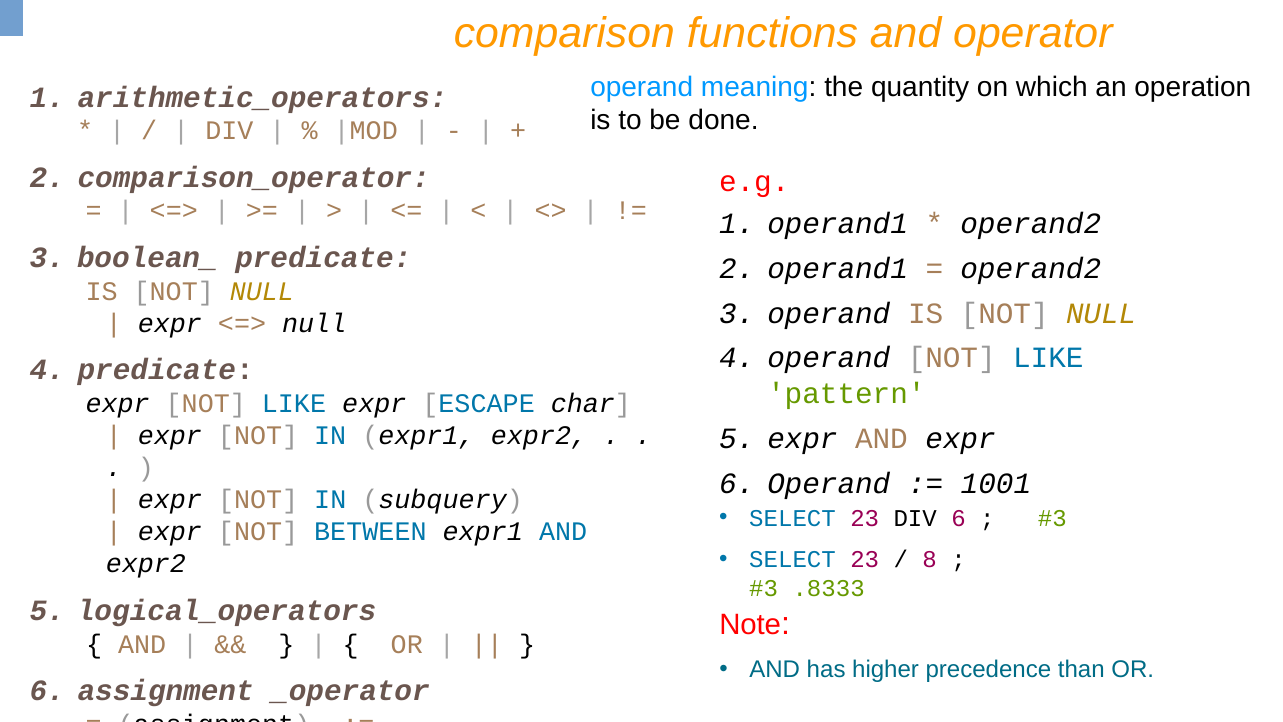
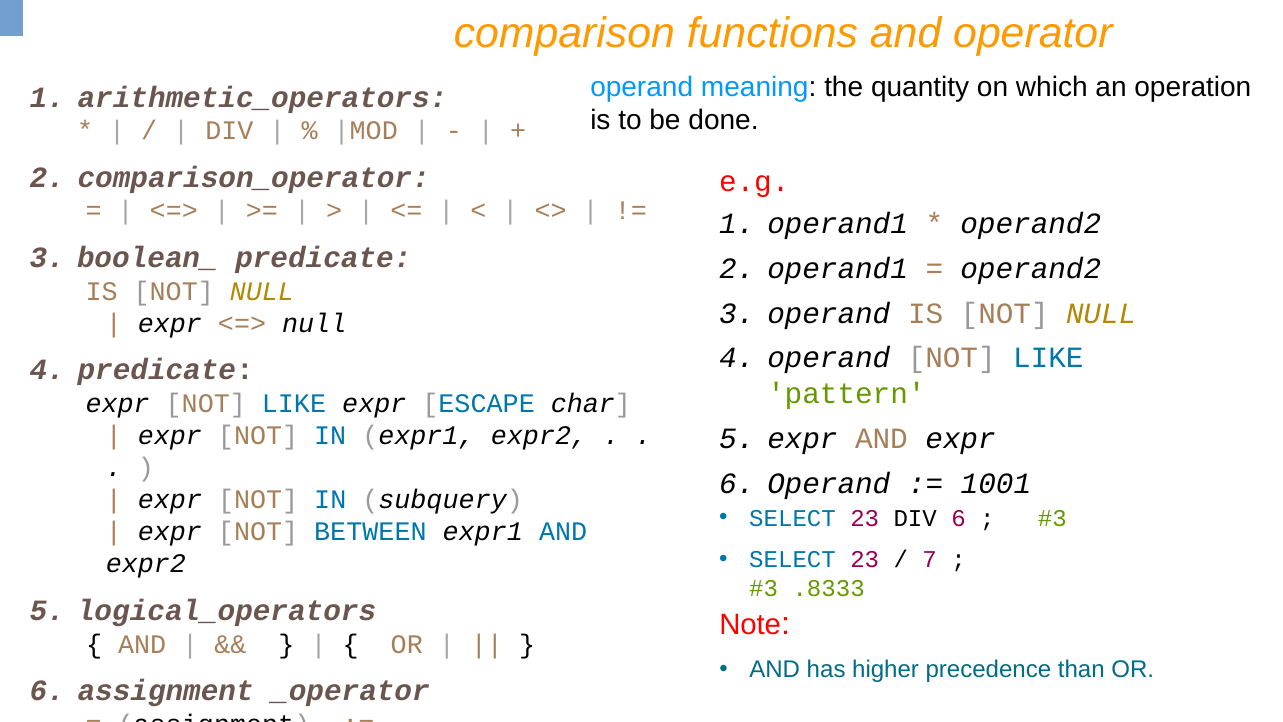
8: 8 -> 7
